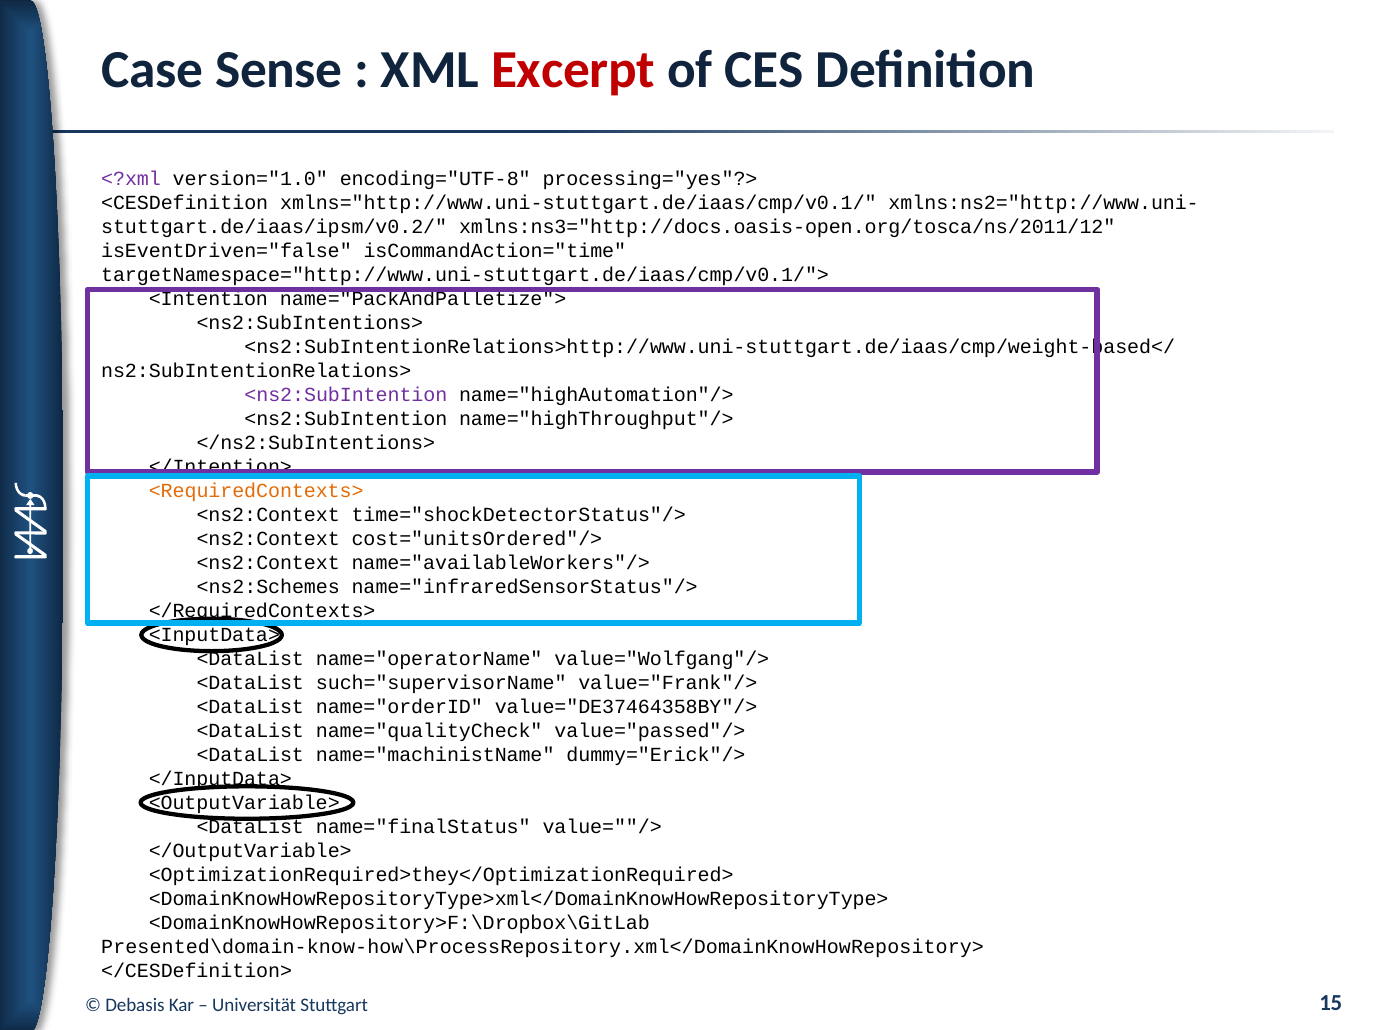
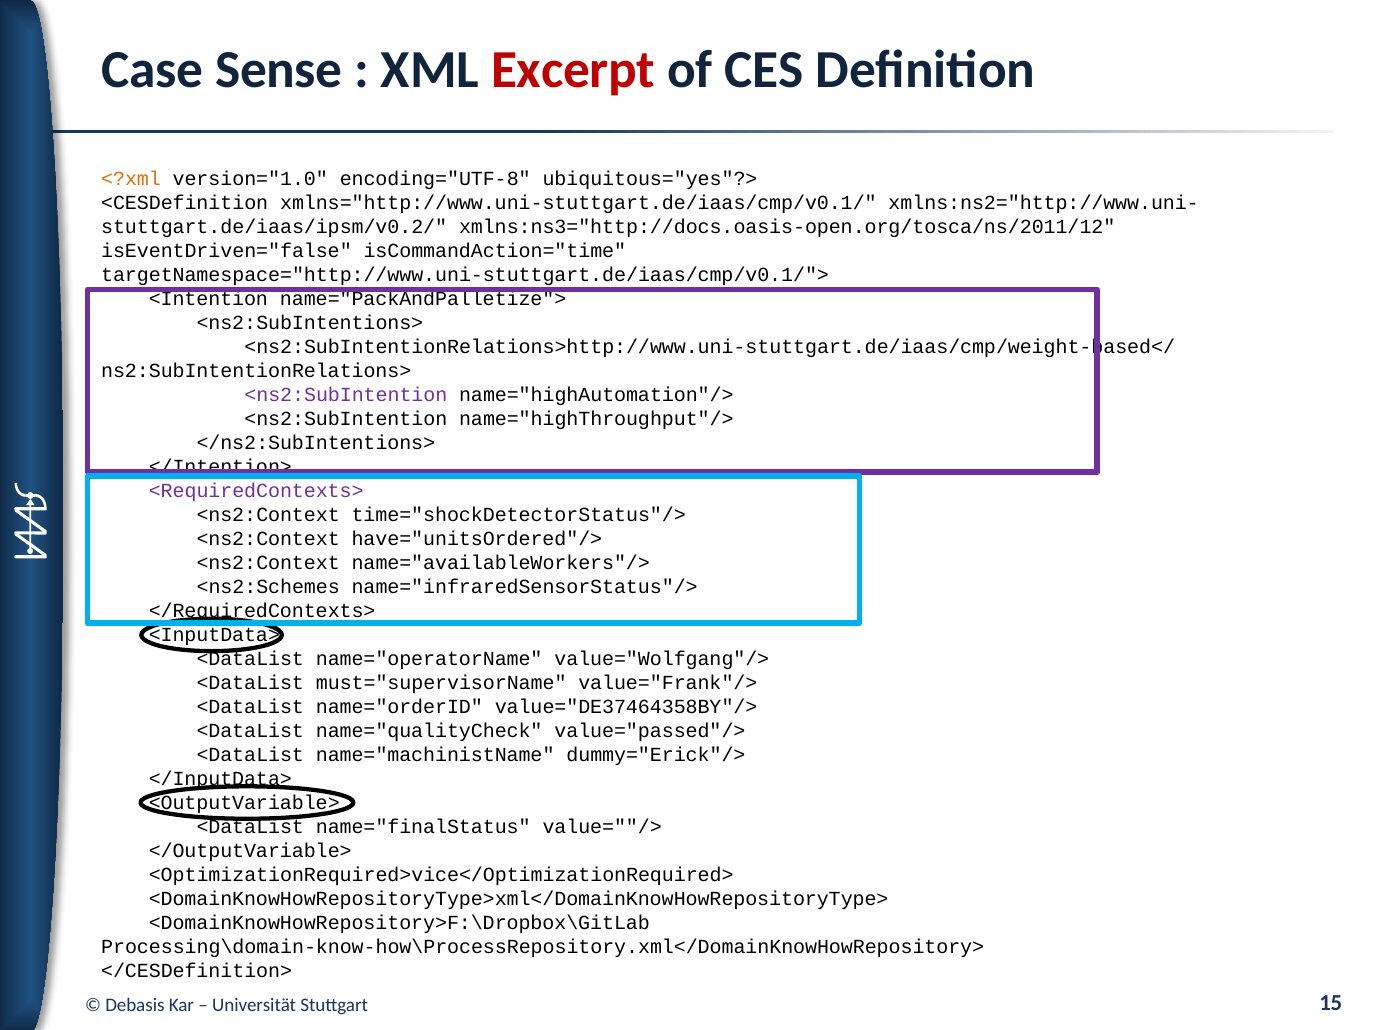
<?xml colour: purple -> orange
processing="yes"?>: processing="yes"?> -> ubiquitous="yes"?>
<RequiredContexts> colour: orange -> purple
cost="unitsOrdered"/>: cost="unitsOrdered"/> -> have="unitsOrdered"/>
such="supervisorName: such="supervisorName -> must="supervisorName
<OptimizationRequired>they</OptimizationRequired>: <OptimizationRequired>they</OptimizationRequired> -> <OptimizationRequired>vice</OptimizationRequired>
Presented\domain-know-how\ProcessRepository.xml</DomainKnowHowRepository>: Presented\domain-know-how\ProcessRepository.xml</DomainKnowHowRepository> -> Processing\domain-know-how\ProcessRepository.xml</DomainKnowHowRepository>
